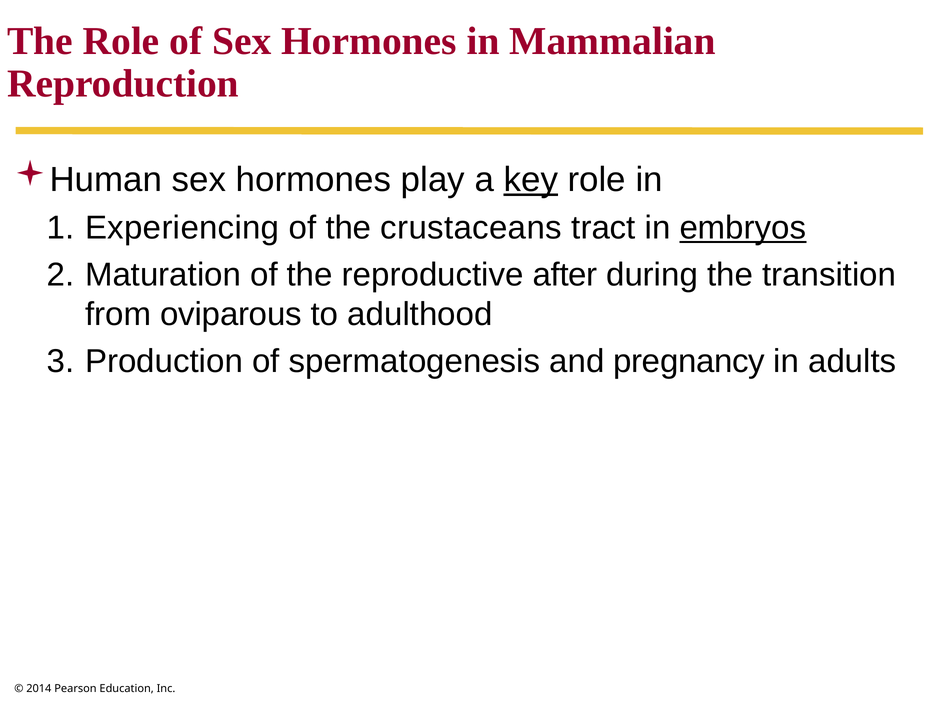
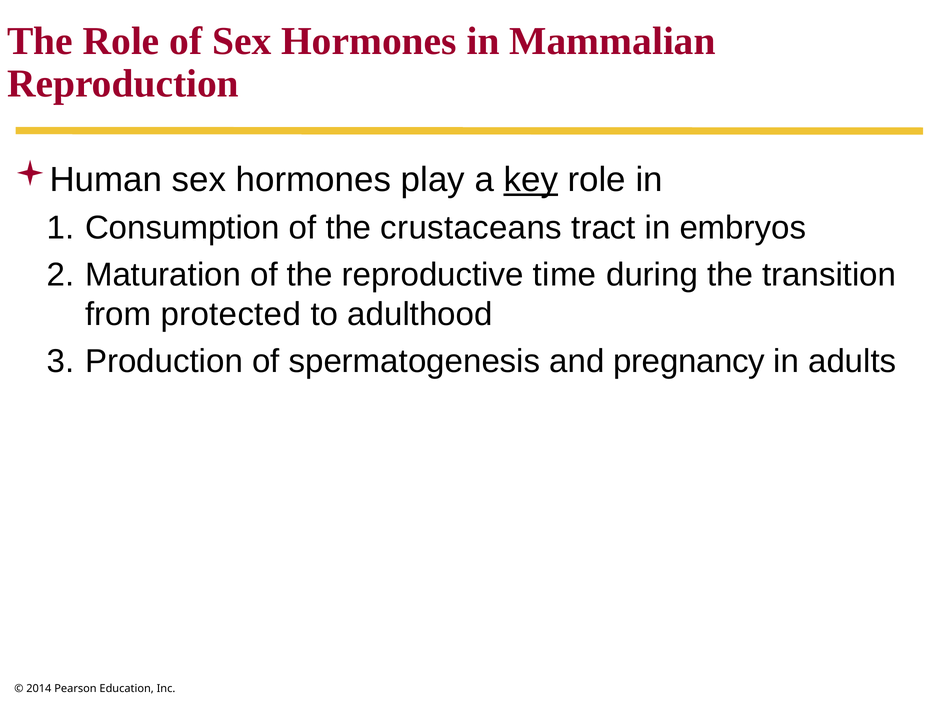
Experiencing: Experiencing -> Consumption
embryos underline: present -> none
after: after -> time
oviparous: oviparous -> protected
